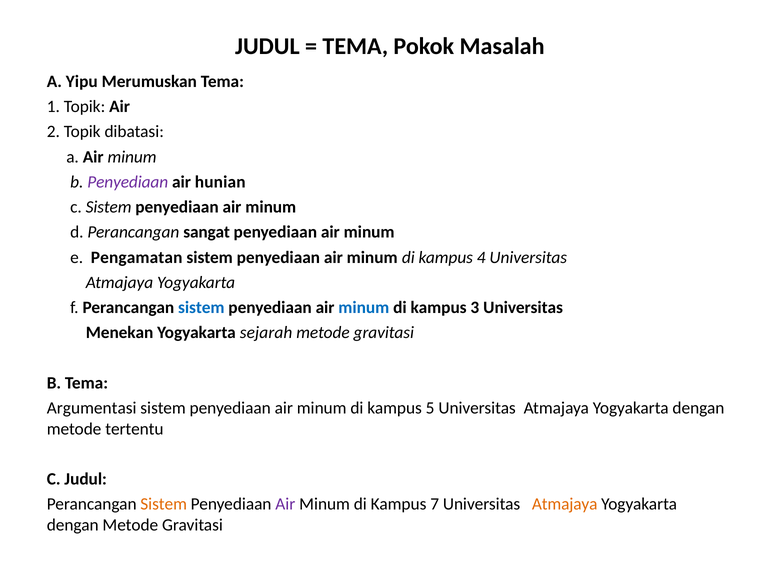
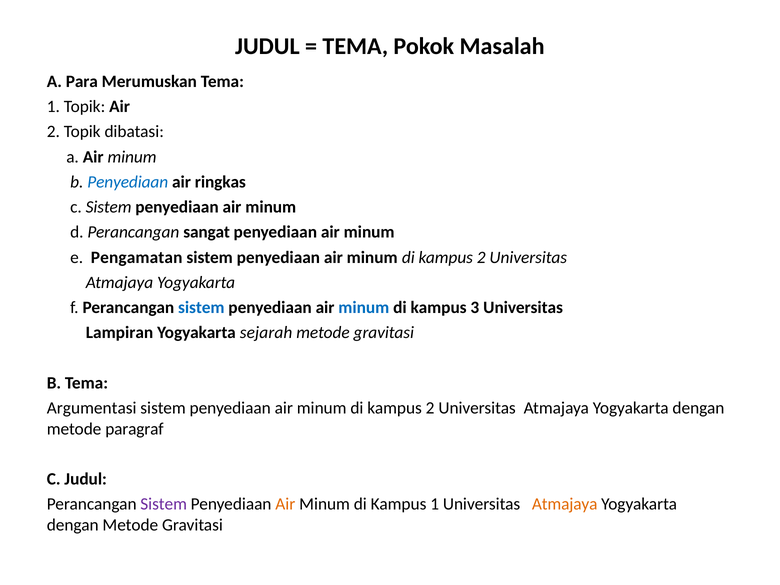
Yipu: Yipu -> Para
Penyediaan at (128, 182) colour: purple -> blue
hunian: hunian -> ringkas
4 at (481, 257): 4 -> 2
Menekan: Menekan -> Lampiran
5 at (430, 408): 5 -> 2
tertentu: tertentu -> paragraf
Sistem at (164, 504) colour: orange -> purple
Air at (285, 504) colour: purple -> orange
Kampus 7: 7 -> 1
